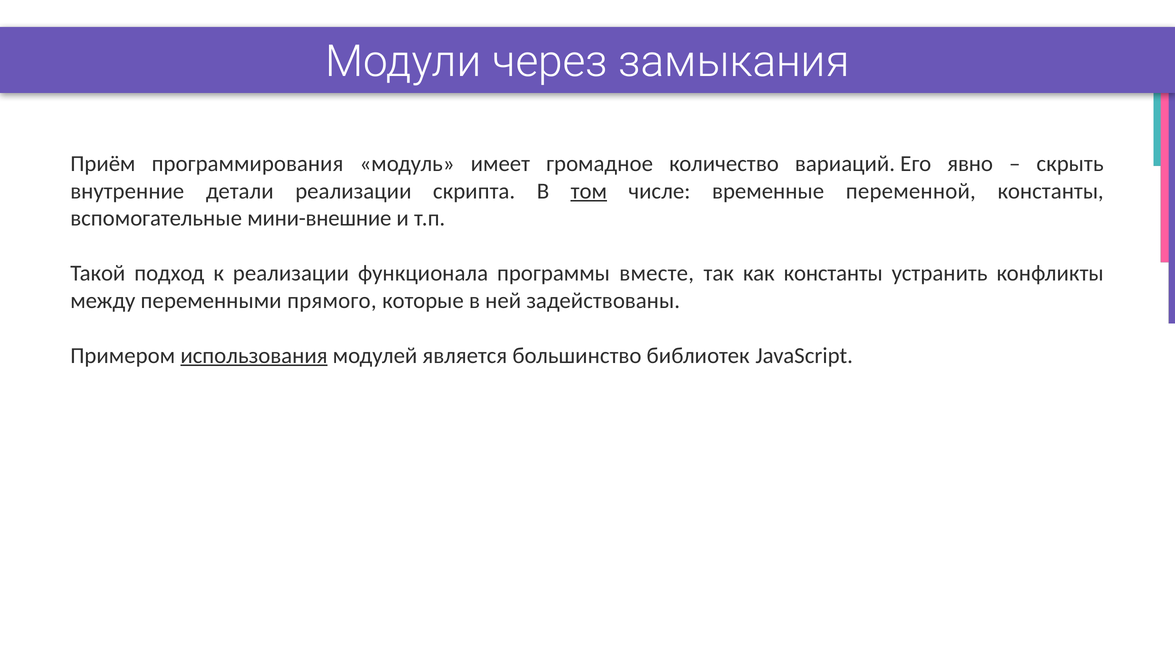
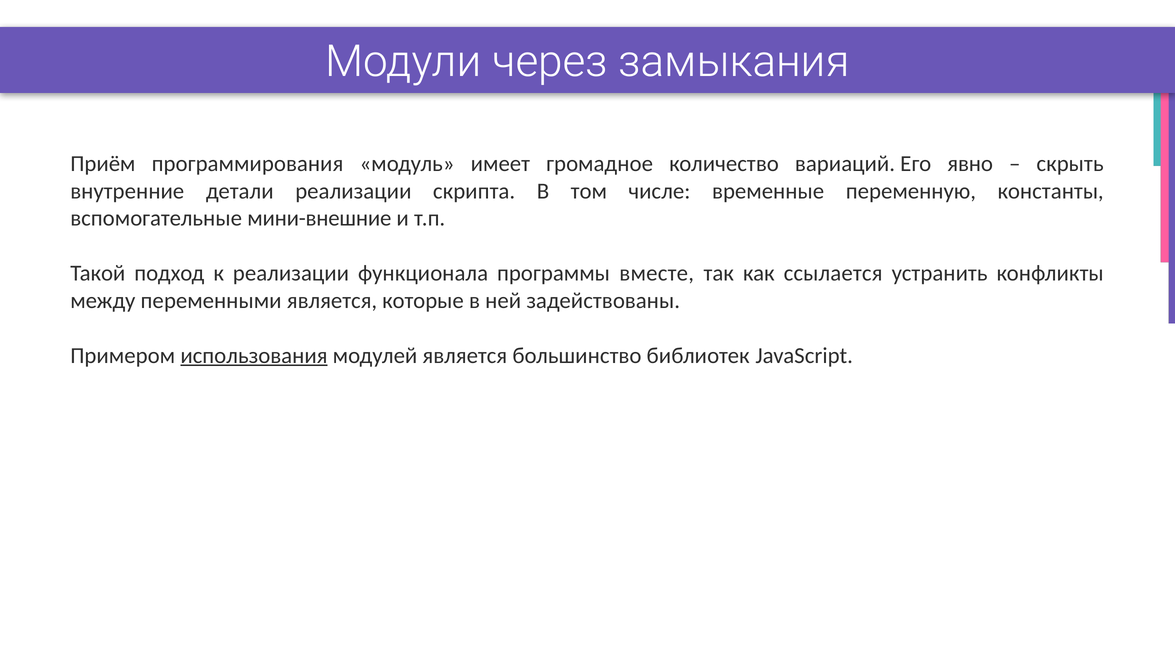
том underline: present -> none
переменной: переменной -> переменную
как константы: константы -> ссылается
переменными прямого: прямого -> является
